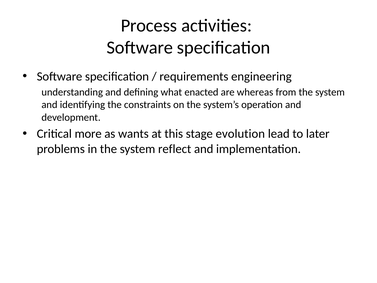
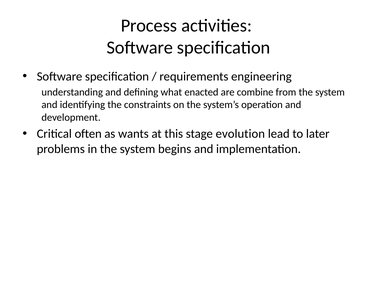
whereas: whereas -> combine
more: more -> often
reflect: reflect -> begins
